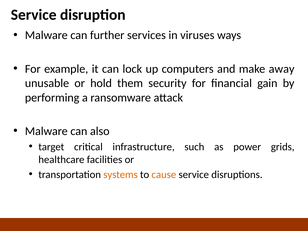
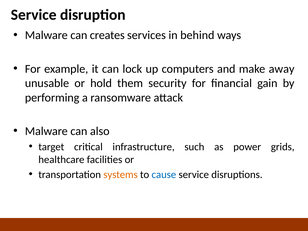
further: further -> creates
viruses: viruses -> behind
cause colour: orange -> blue
